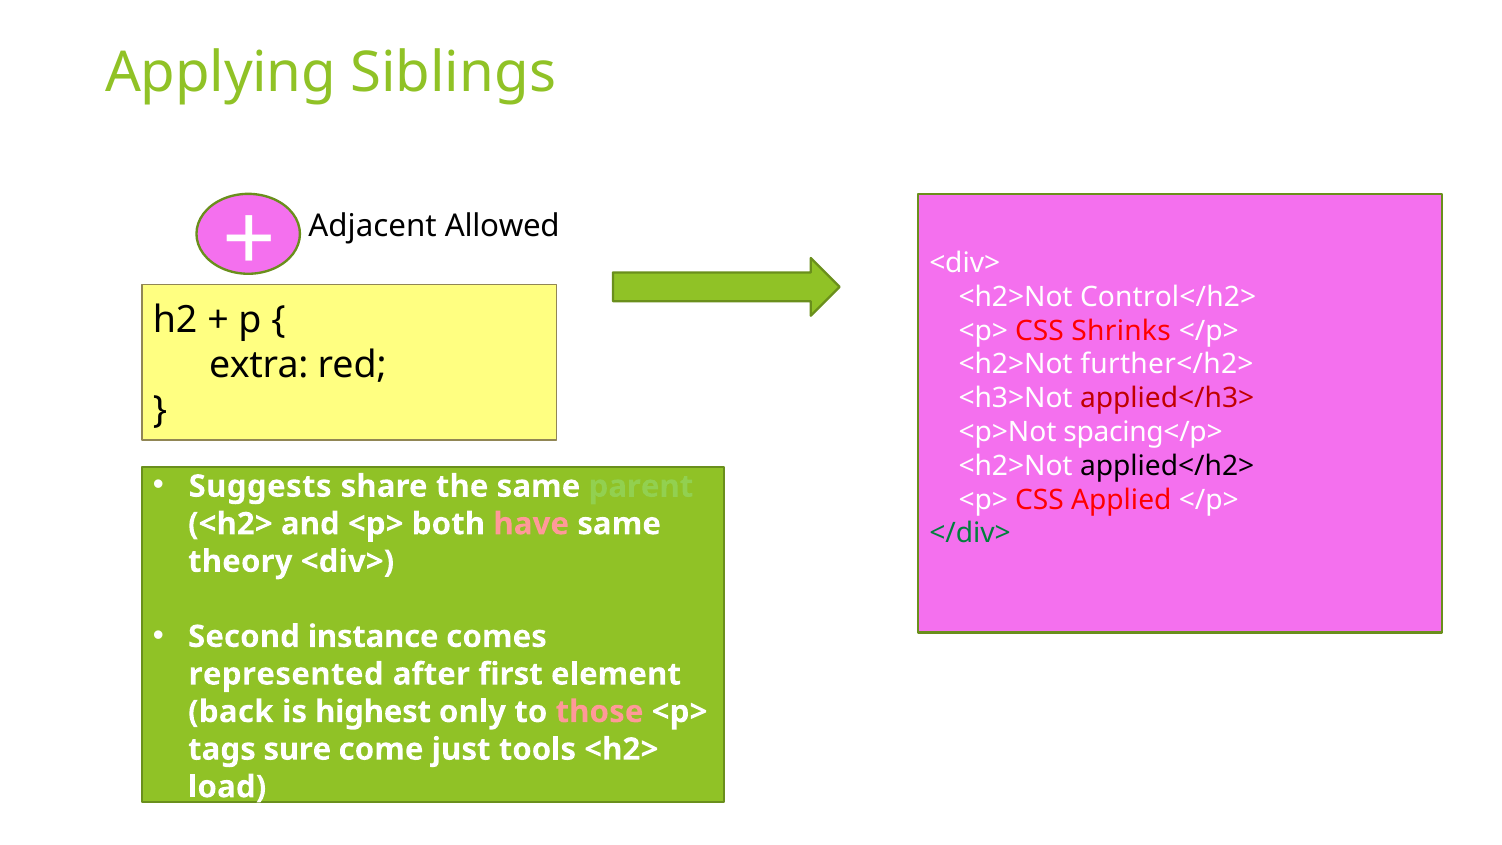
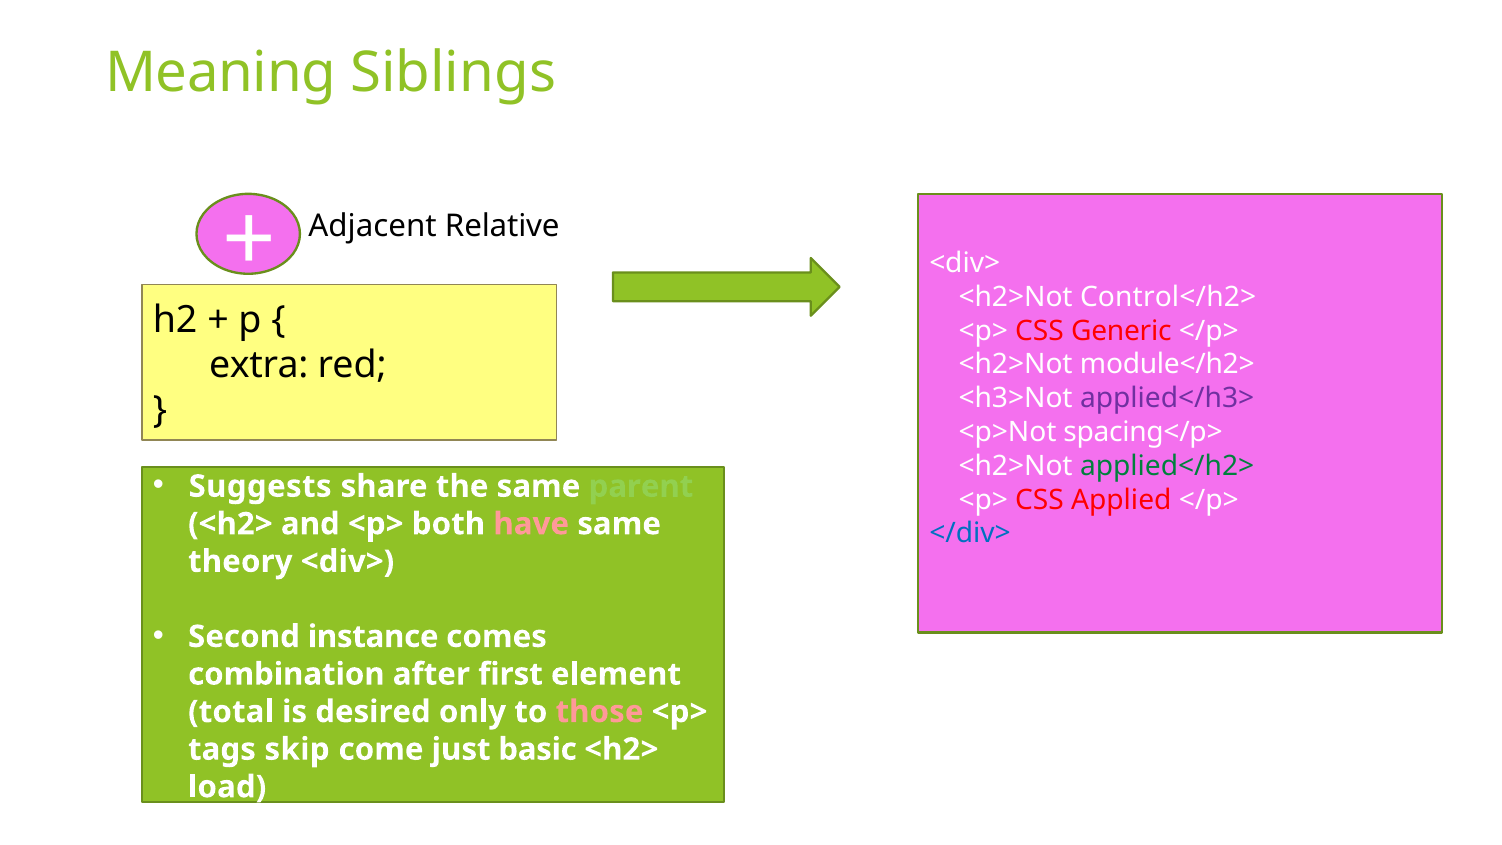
Applying: Applying -> Meaning
Allowed: Allowed -> Relative
Shrinks: Shrinks -> Generic
further</h2>: further</h2> -> module</h2>
applied</h3> colour: red -> purple
applied</h2> colour: black -> green
</div> colour: green -> blue
represented: represented -> combination
back: back -> total
highest: highest -> desired
sure: sure -> skip
tools: tools -> basic
